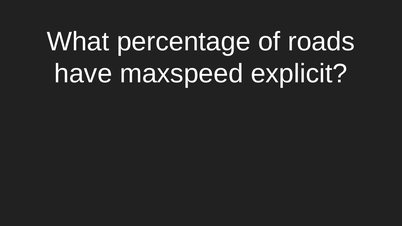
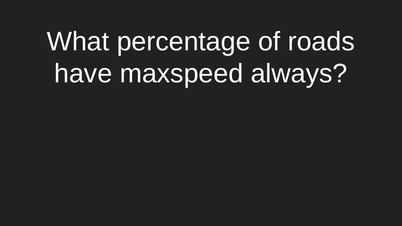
explicit: explicit -> always
